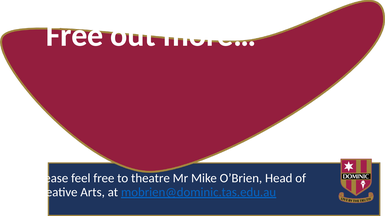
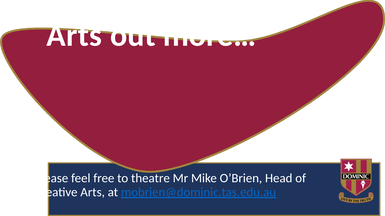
Free at (75, 35): Free -> Arts
